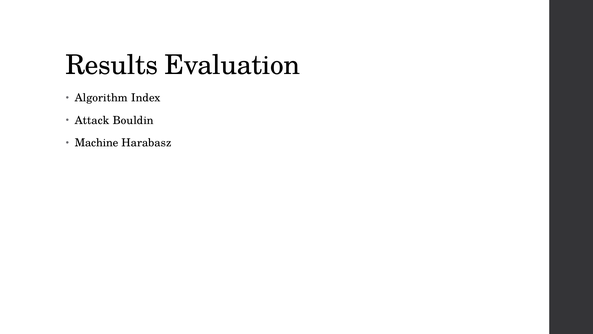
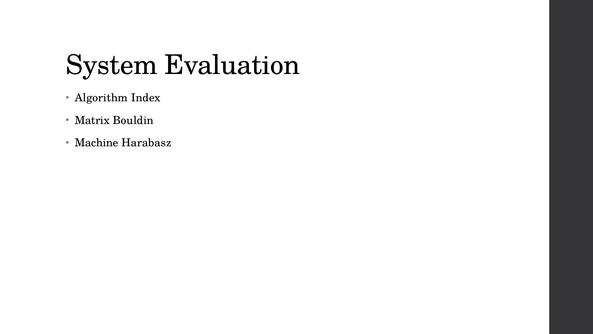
Results: Results -> System
Attack: Attack -> Matrix
